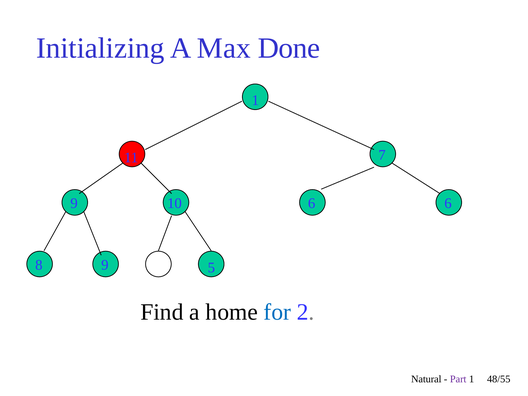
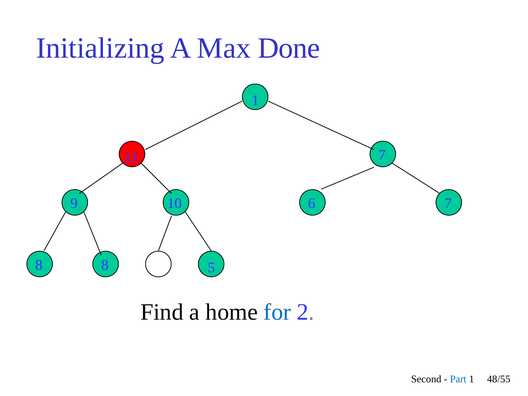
6 6: 6 -> 7
9 at (105, 265): 9 -> 8
Natural: Natural -> Second
Part colour: purple -> blue
